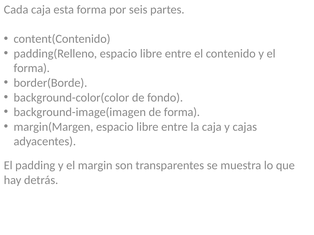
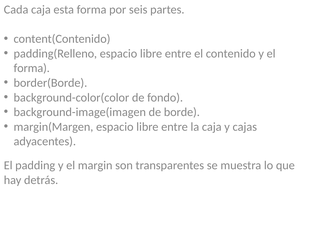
de forma: forma -> borde
